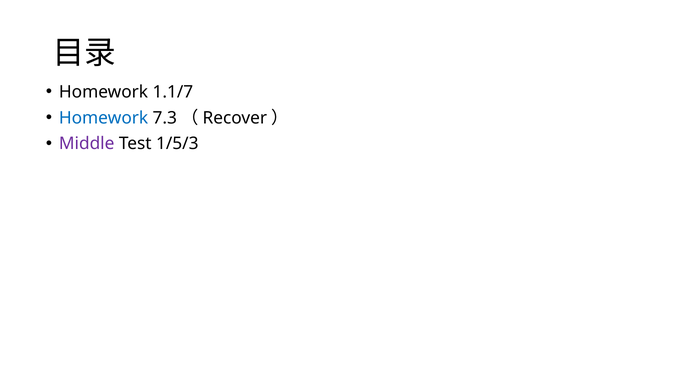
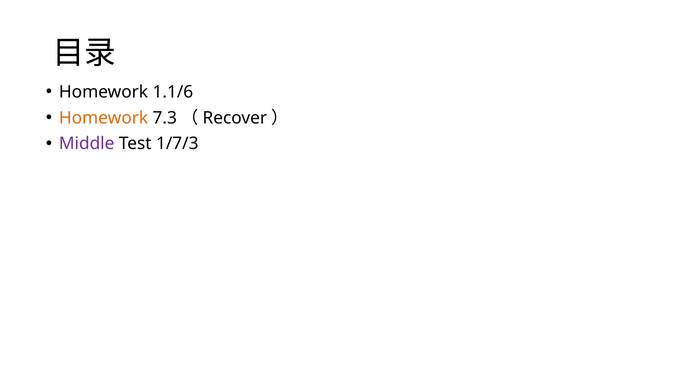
1.1/7: 1.1/7 -> 1.1/6
Homework at (104, 118) colour: blue -> orange
1/5/3: 1/5/3 -> 1/7/3
